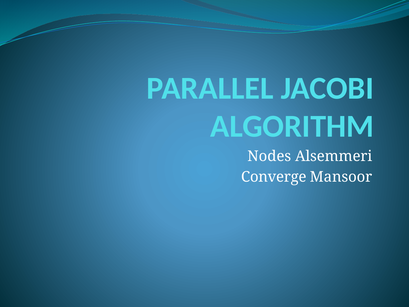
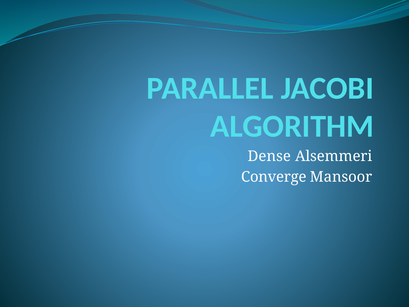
Nodes: Nodes -> Dense
